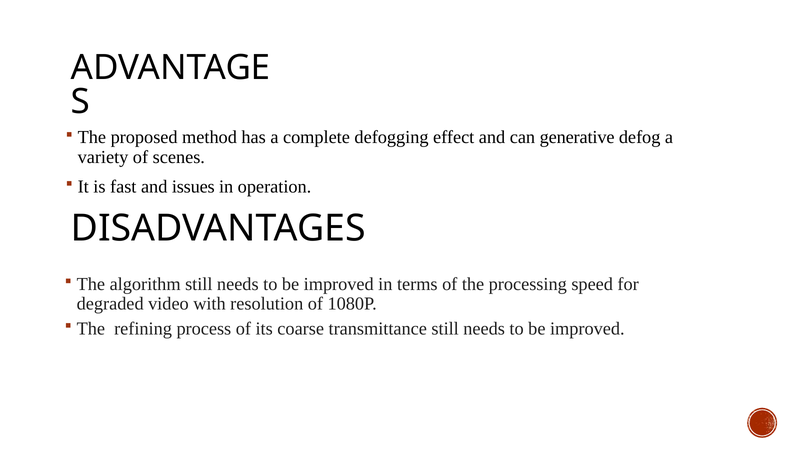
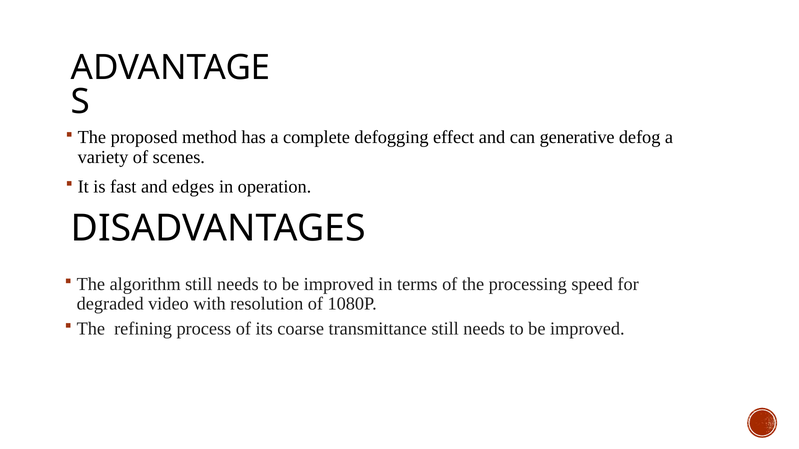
issues: issues -> edges
